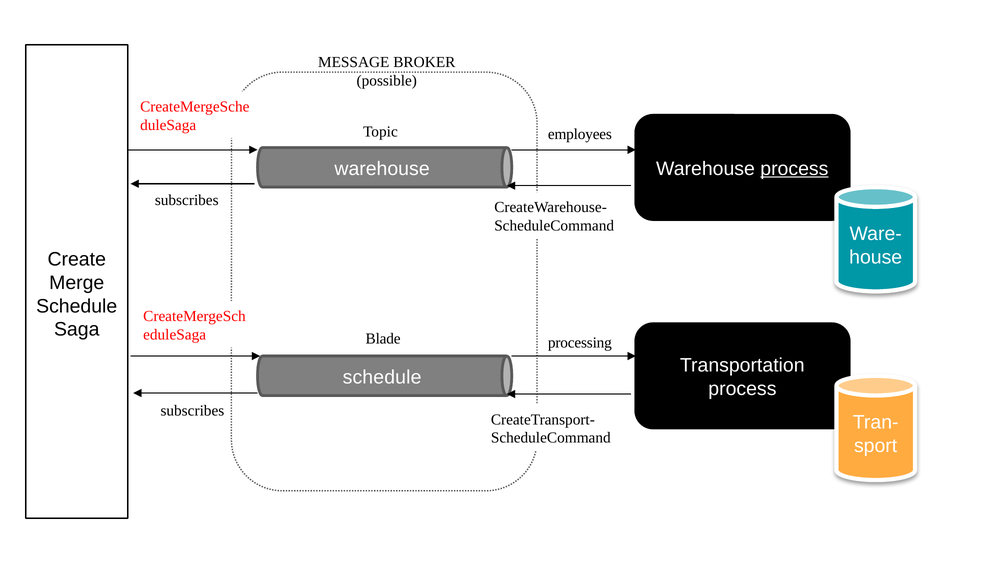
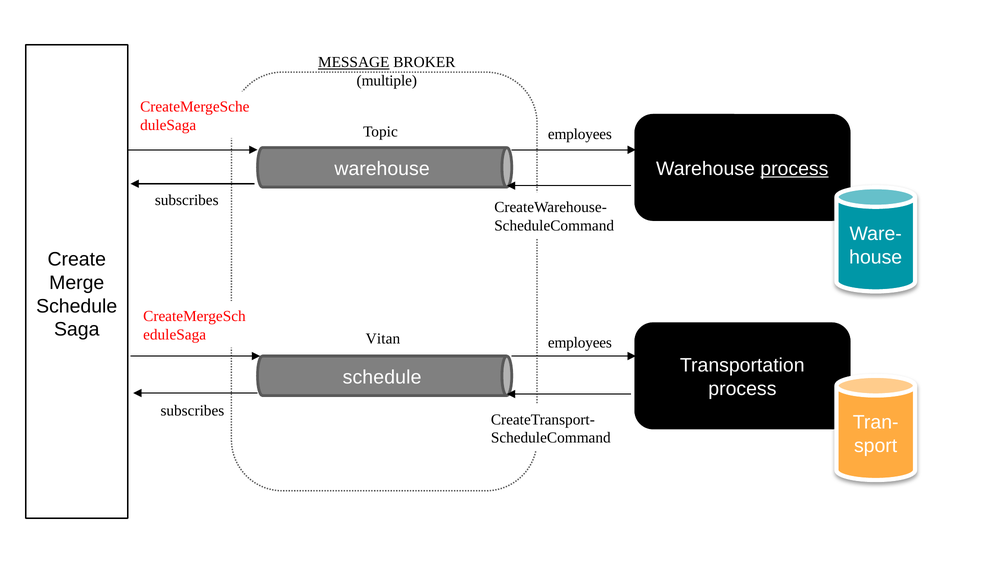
MESSAGE underline: none -> present
possible: possible -> multiple
Blade: Blade -> Vitan
processing at (580, 342): processing -> employees
